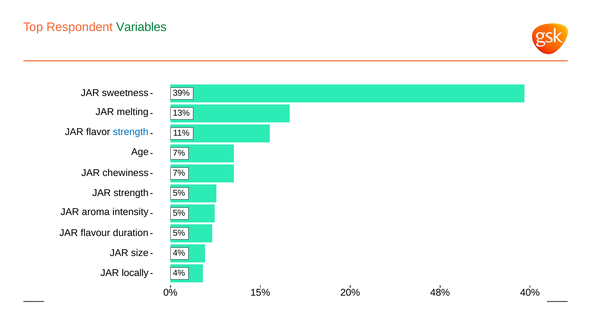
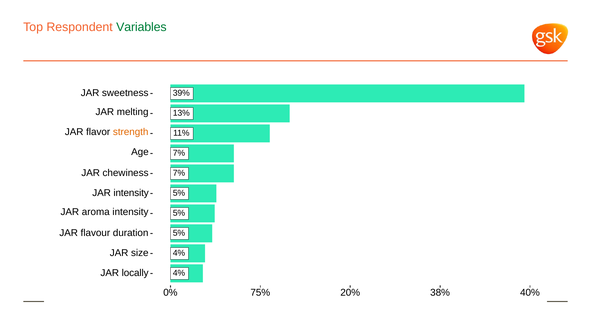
strength at (131, 132) colour: blue -> orange
JAR strength: strength -> intensity
15%: 15% -> 75%
48%: 48% -> 38%
